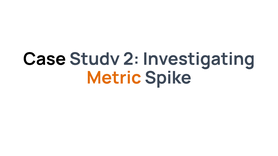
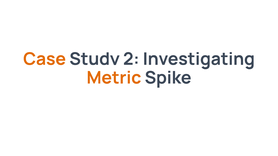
Case colour: black -> orange
